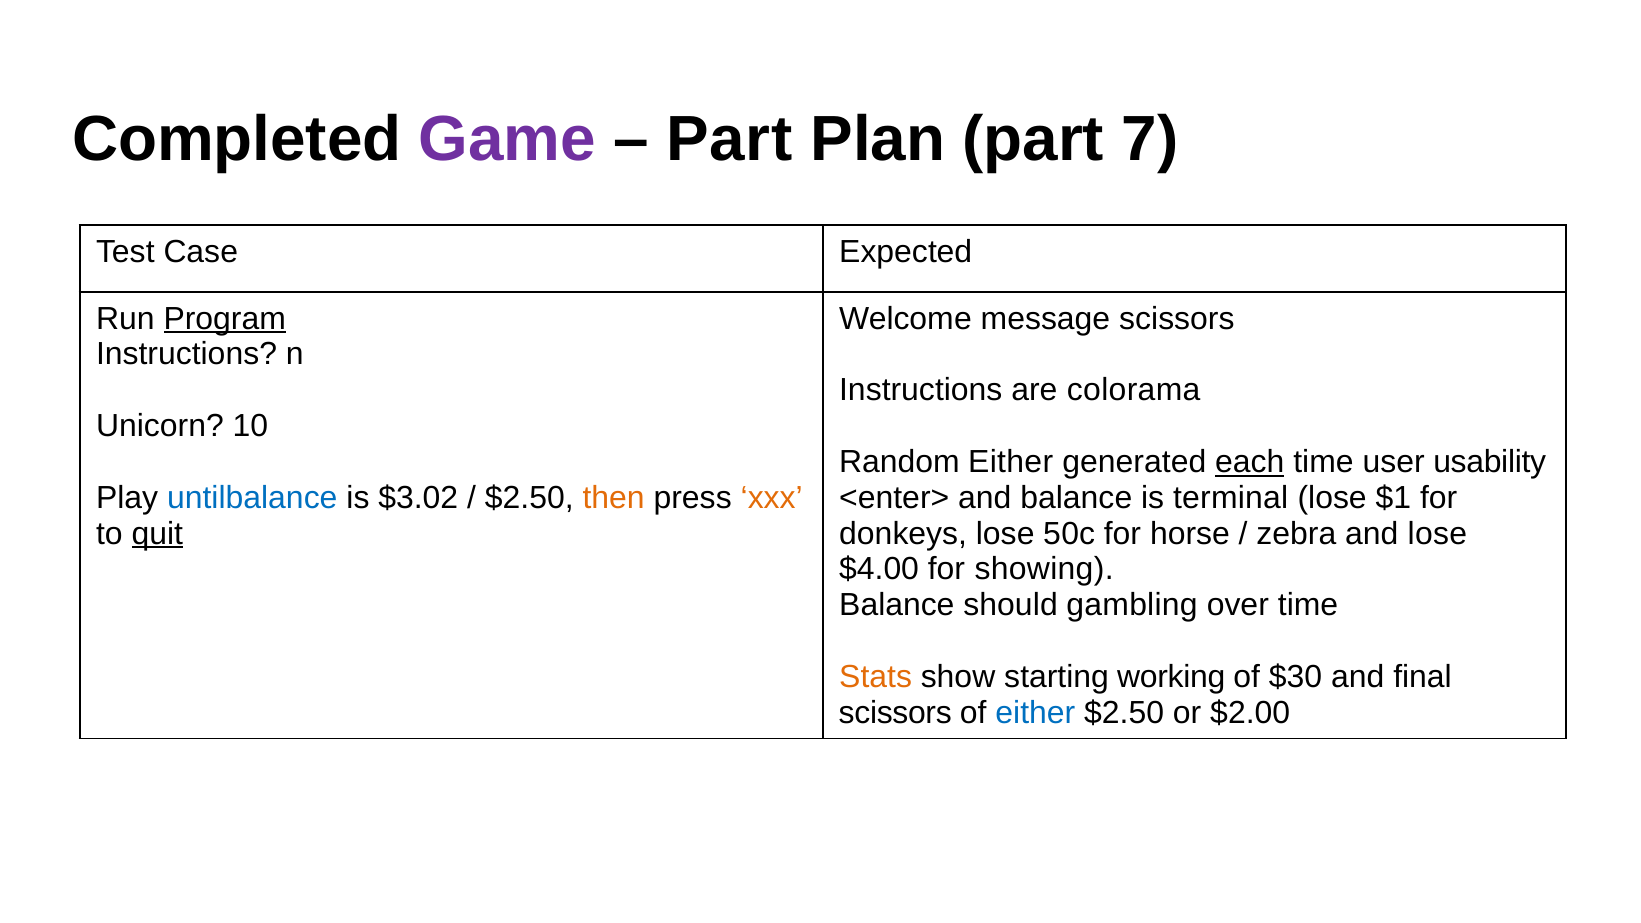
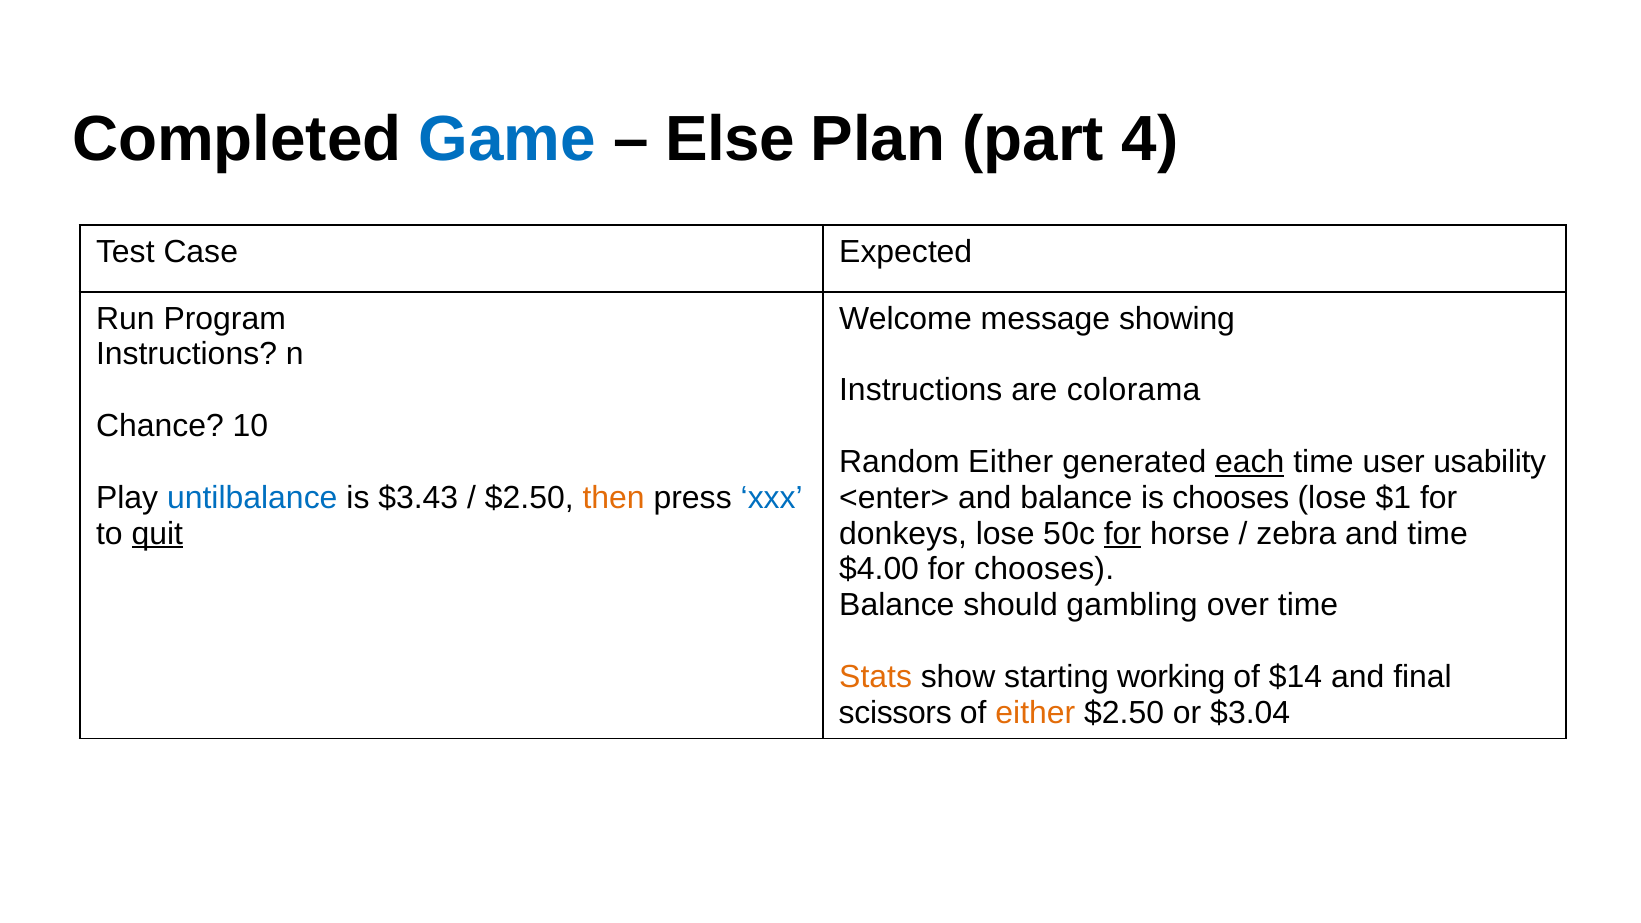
Game colour: purple -> blue
Part at (730, 139): Part -> Else
7: 7 -> 4
Program underline: present -> none
message scissors: scissors -> showing
Unicorn: Unicorn -> Chance
$3.02: $3.02 -> $3.43
xxx colour: orange -> blue
is terminal: terminal -> chooses
for at (1122, 534) underline: none -> present
and lose: lose -> time
for showing: showing -> chooses
$30: $30 -> $14
either at (1035, 713) colour: blue -> orange
$2.00: $2.00 -> $3.04
